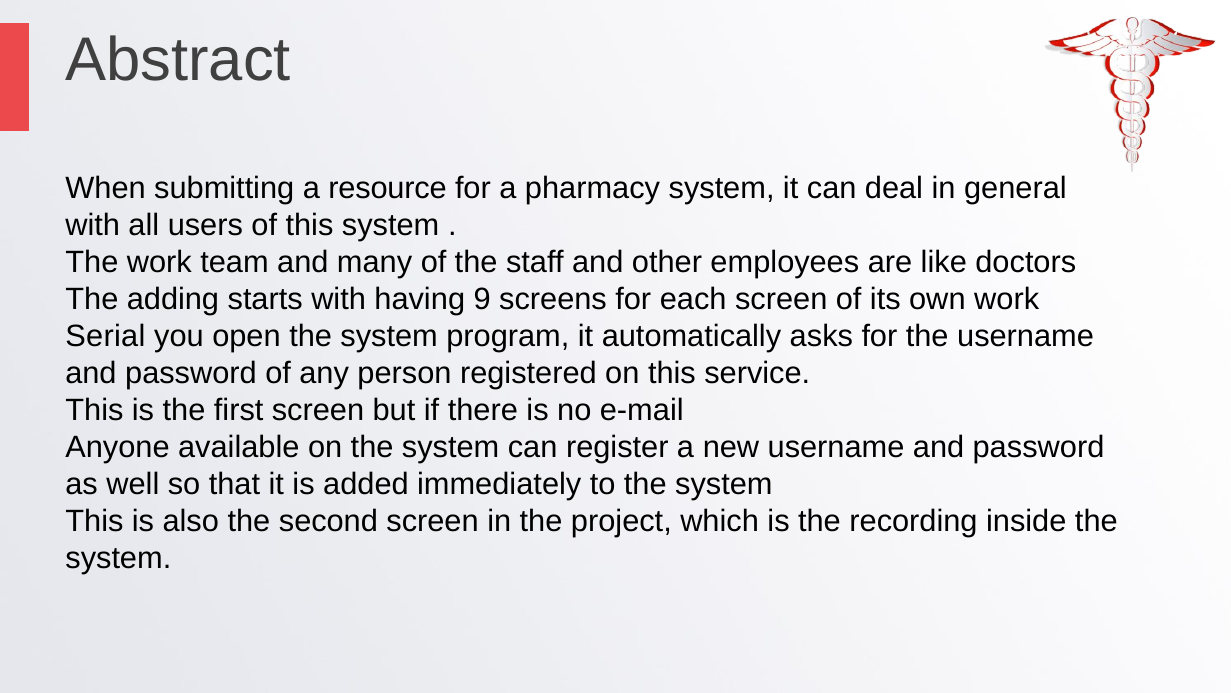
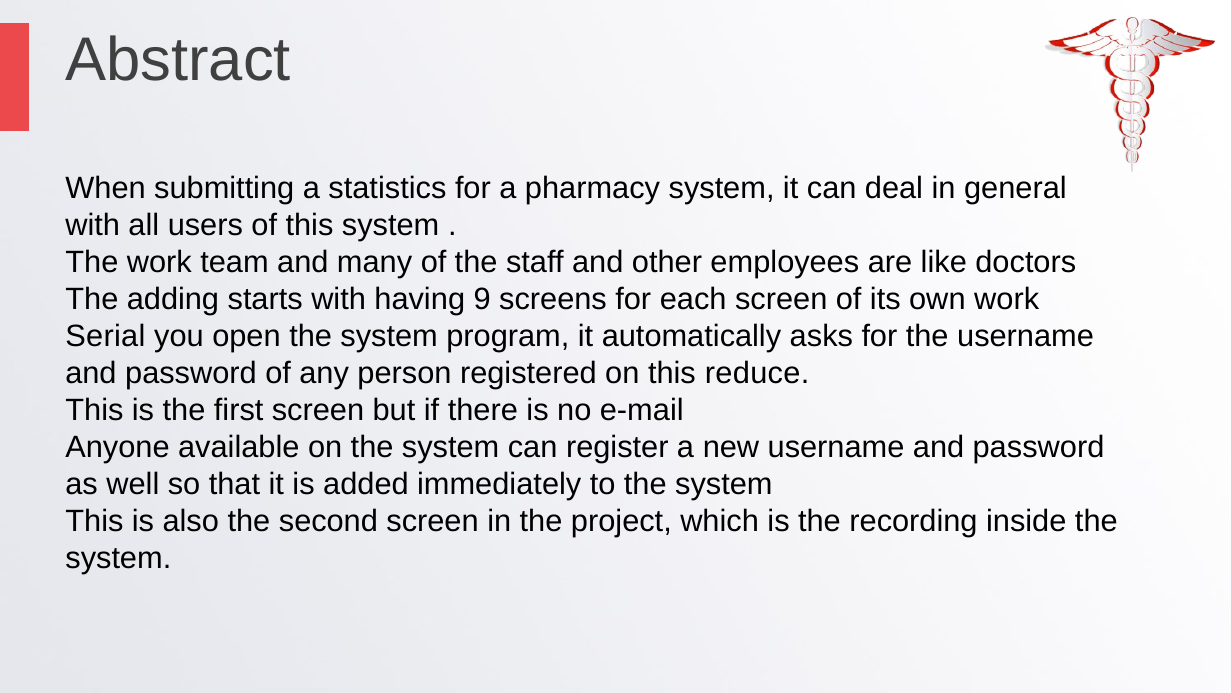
resource: resource -> statistics
service: service -> reduce
